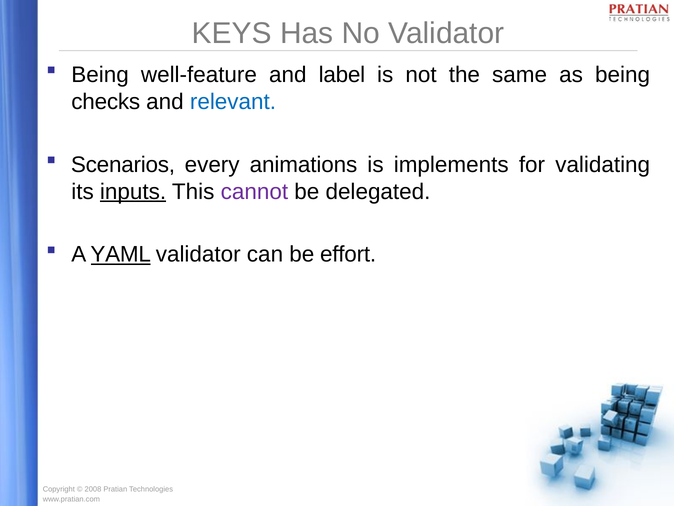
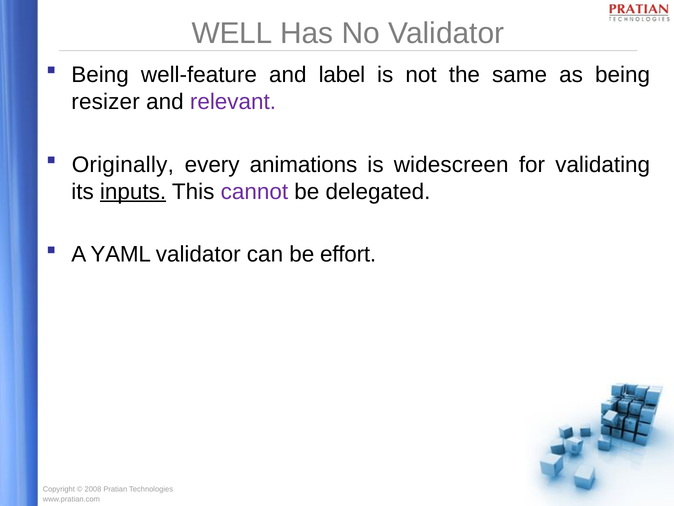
KEYS: KEYS -> WELL
checks: checks -> resizer
relevant colour: blue -> purple
Scenarios: Scenarios -> Originally
implements: implements -> widescreen
YAML underline: present -> none
